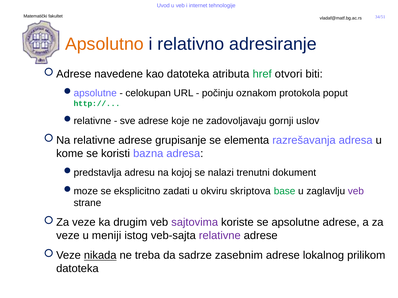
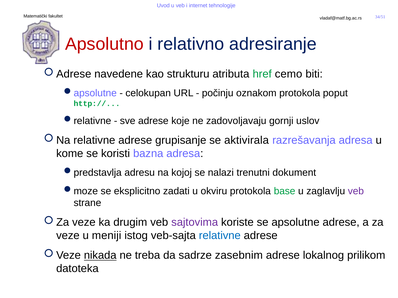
Apsolutno colour: orange -> red
kao datoteka: datoteka -> strukturu
otvori: otvori -> cemo
elementa: elementa -> aktivirala
okviru skriptova: skriptova -> protokola
relativne at (220, 236) colour: purple -> blue
